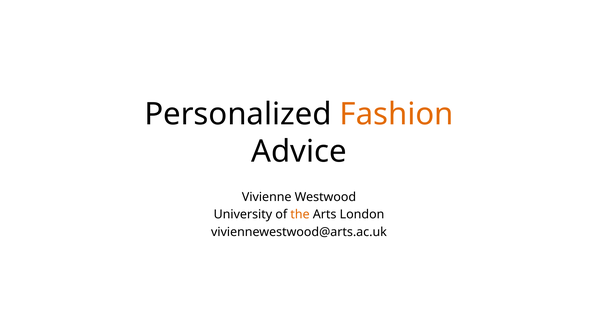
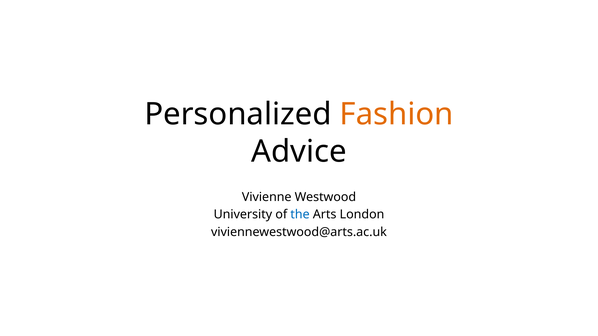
the colour: orange -> blue
